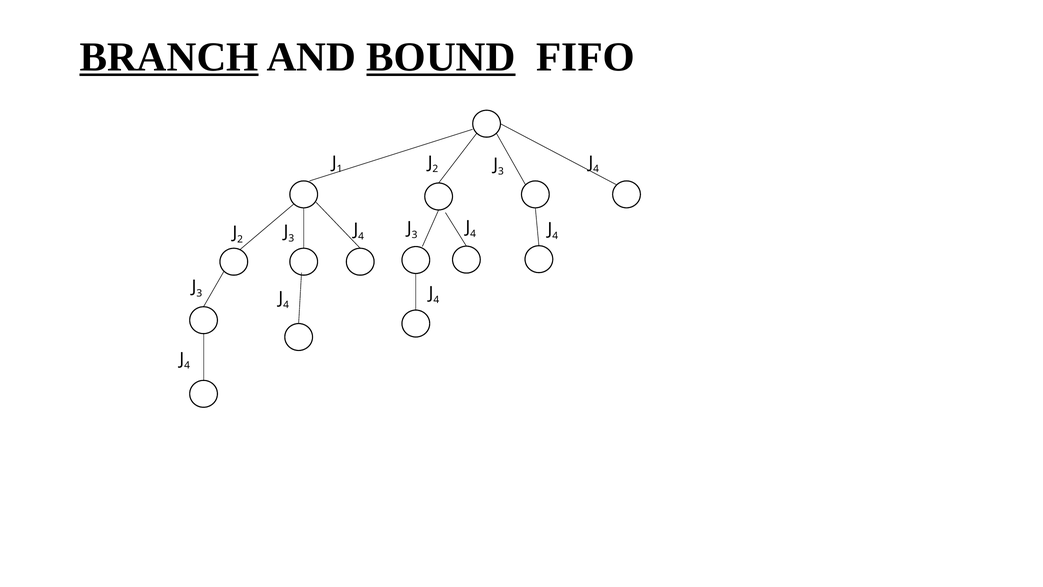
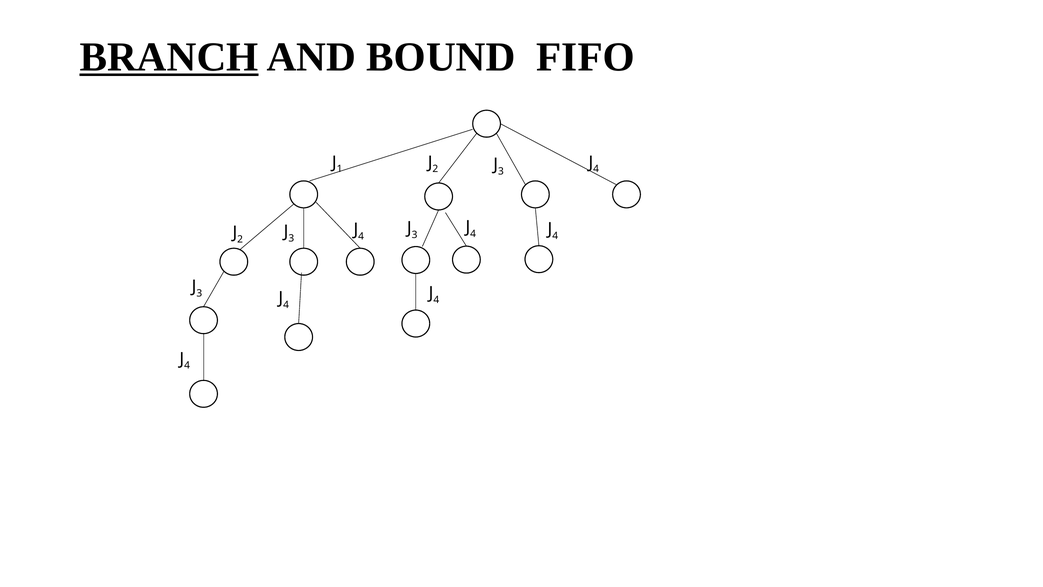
BOUND underline: present -> none
